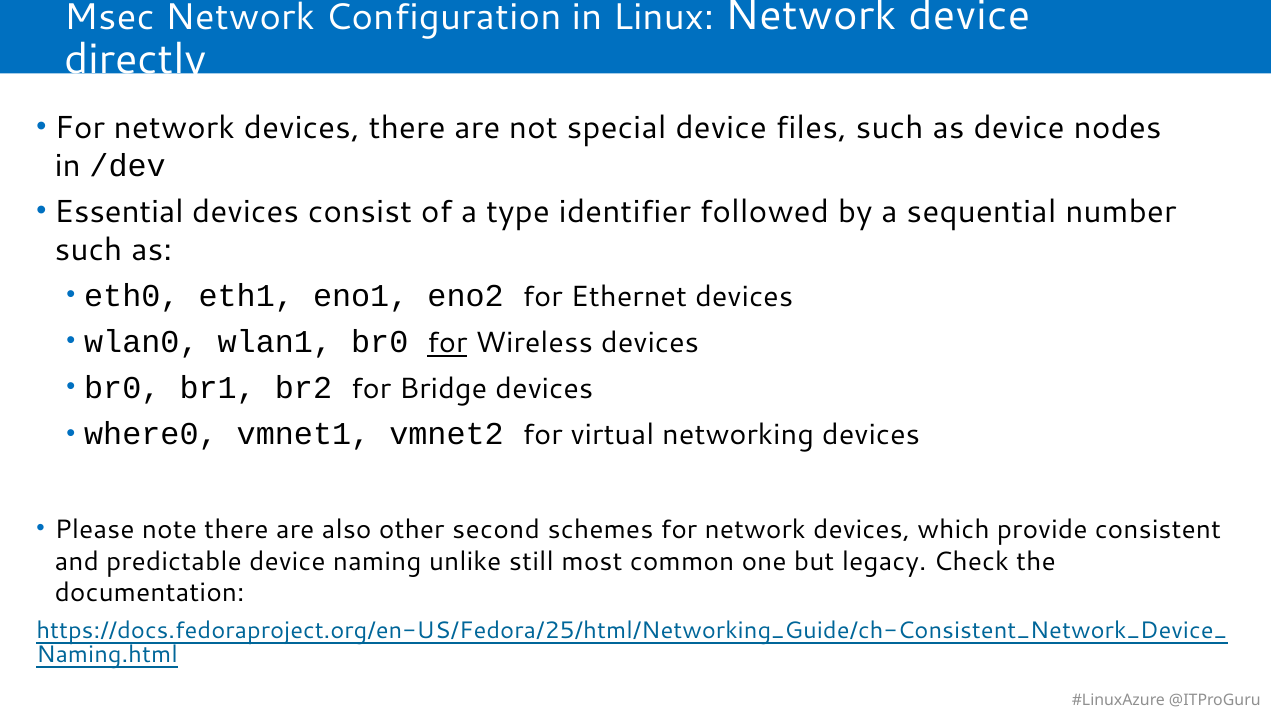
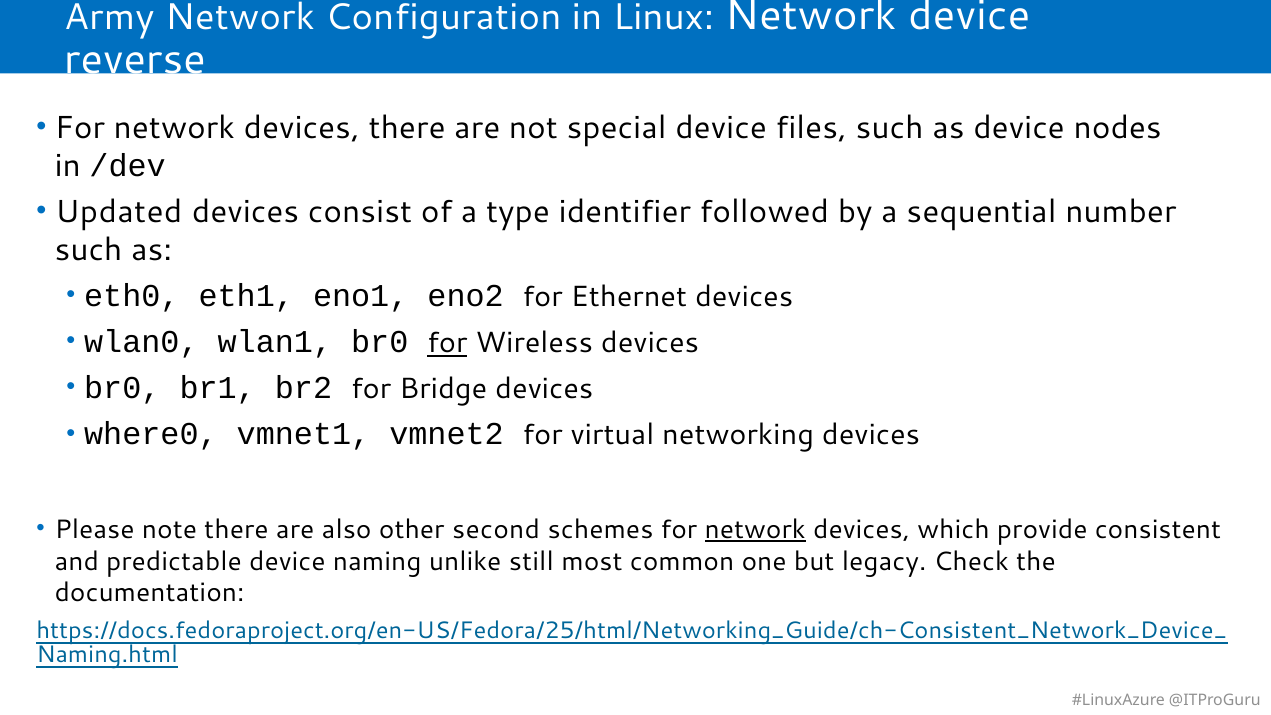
Msec: Msec -> Army
directly: directly -> reverse
Essential: Essential -> Updated
network at (755, 529) underline: none -> present
